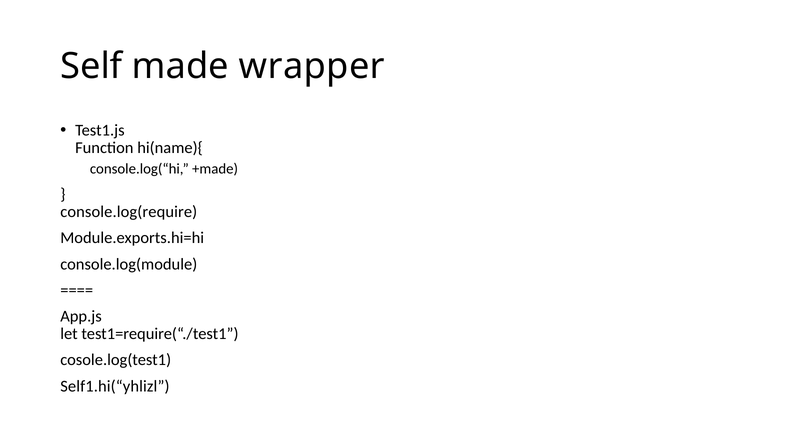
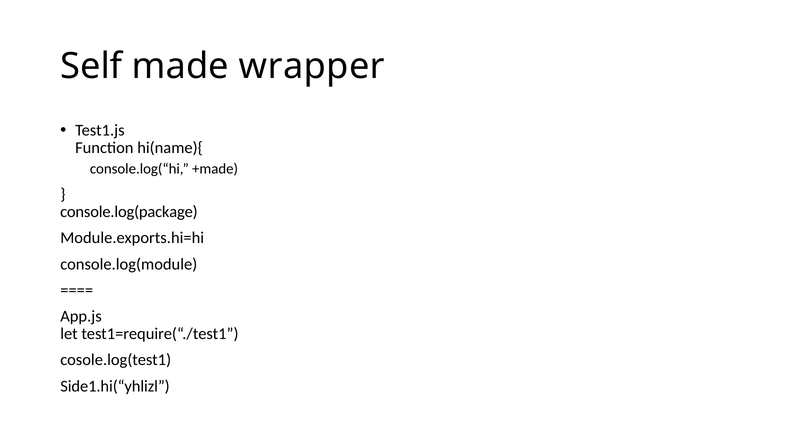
console.log(require: console.log(require -> console.log(package
Self1.hi(“yhlizl: Self1.hi(“yhlizl -> Side1.hi(“yhlizl
